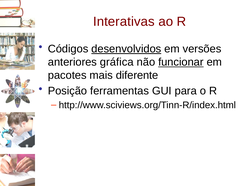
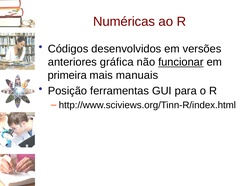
Interativas: Interativas -> Numéricas
desenvolvidos underline: present -> none
pacotes: pacotes -> primeira
diferente: diferente -> manuais
